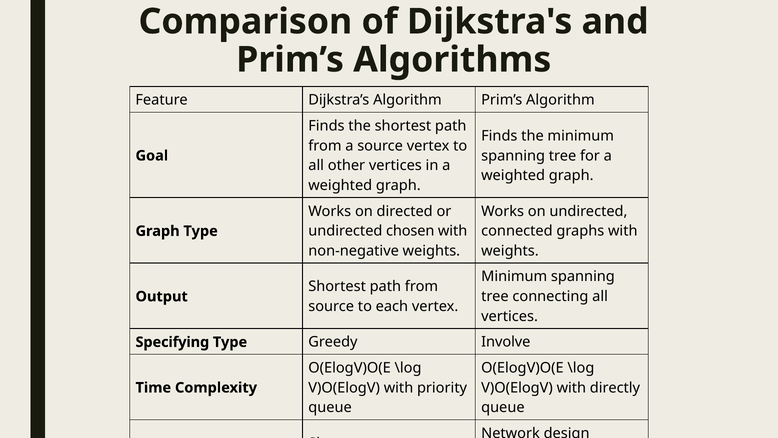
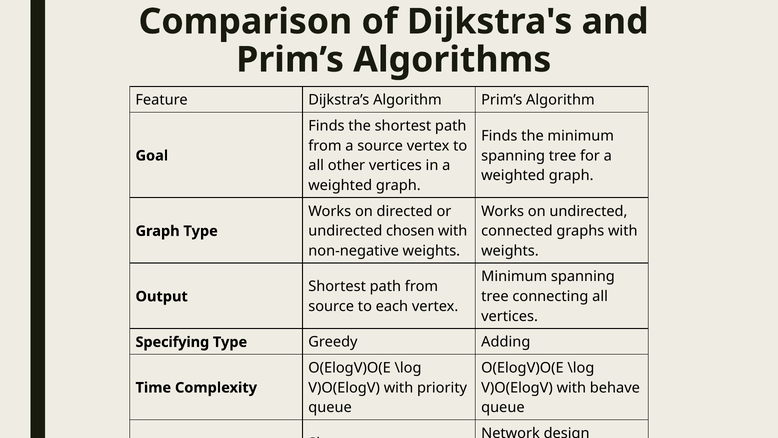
Involve: Involve -> Adding
directly: directly -> behave
